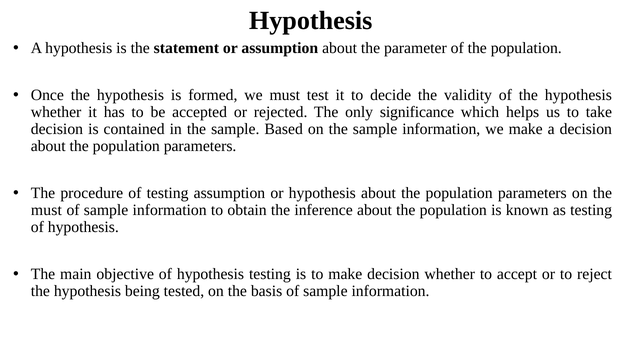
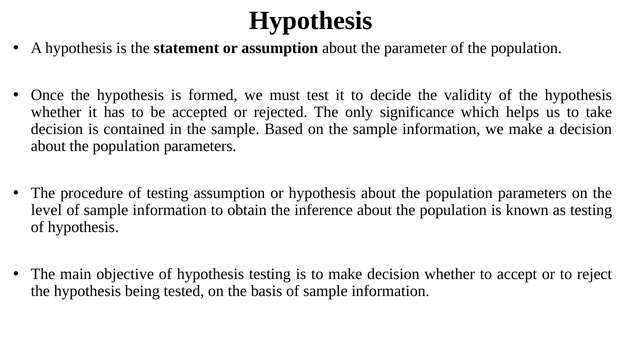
must at (46, 210): must -> level
